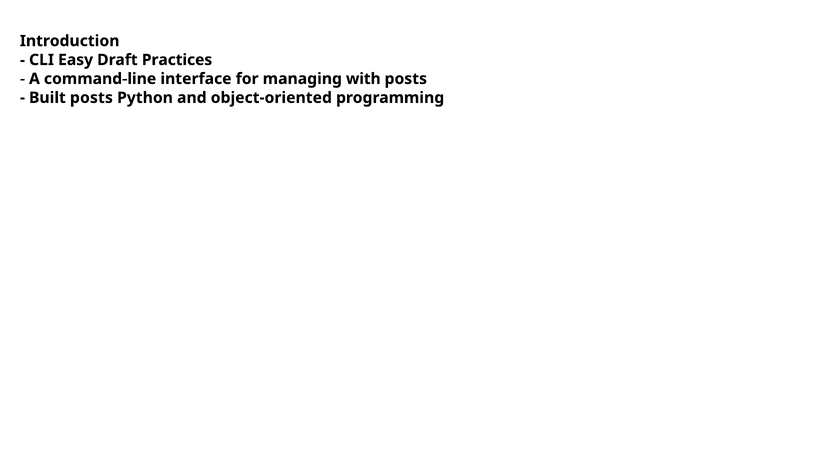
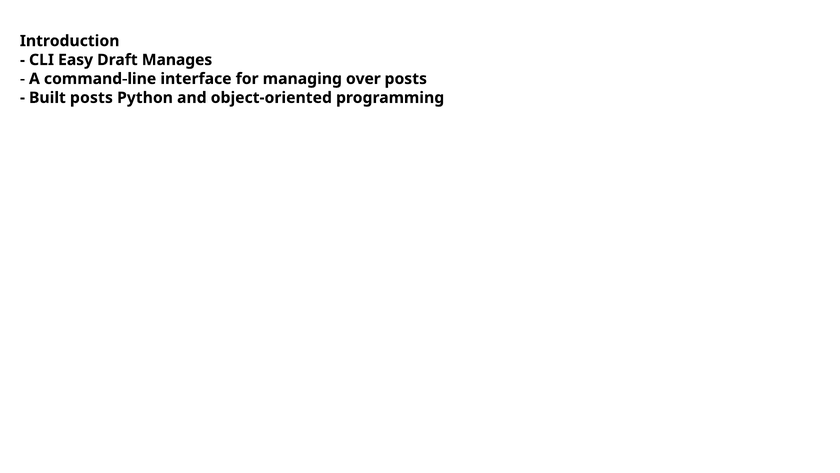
Practices: Practices -> Manages
with: with -> over
